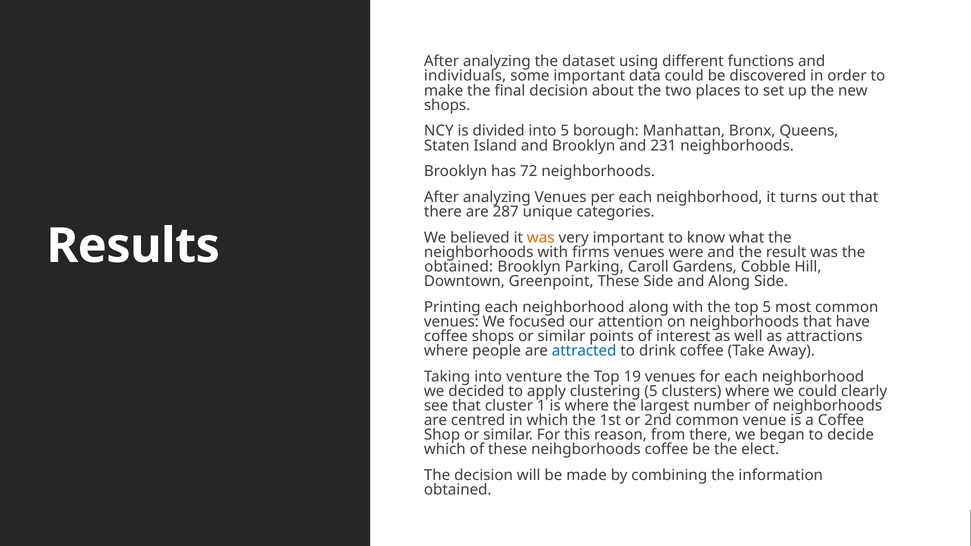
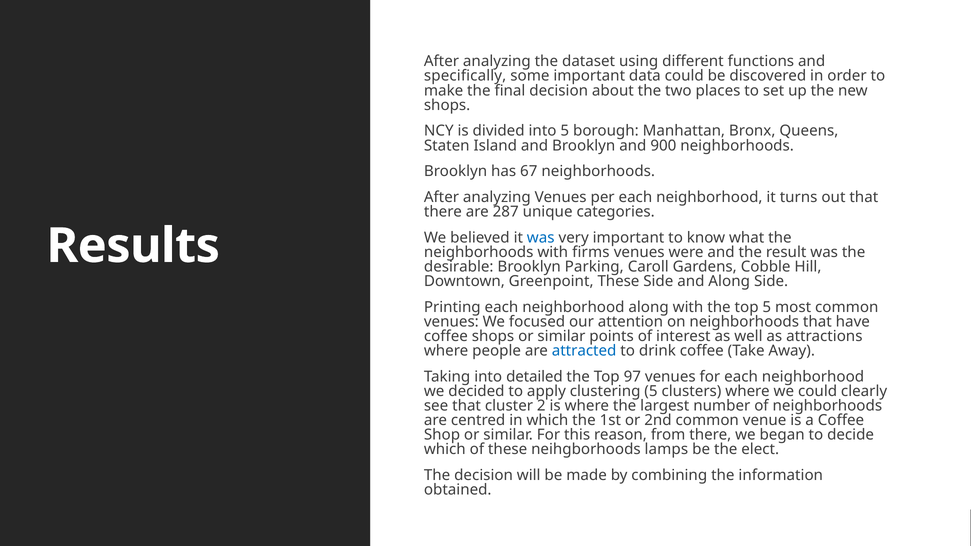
individuals: individuals -> specifically
231: 231 -> 900
72: 72 -> 67
was at (541, 238) colour: orange -> blue
obtained at (459, 267): obtained -> desirable
venture: venture -> detailed
19: 19 -> 97
1: 1 -> 2
neihgborhoods coffee: coffee -> lamps
